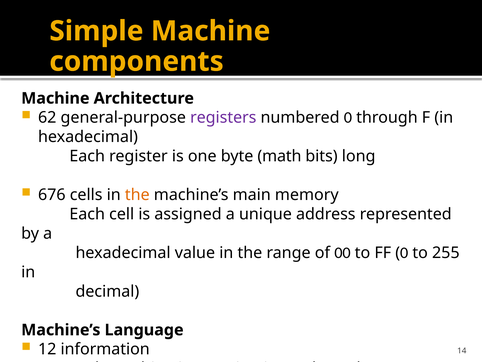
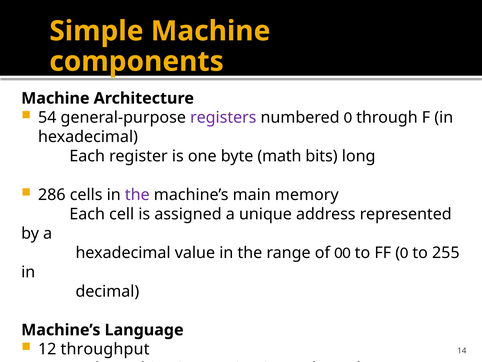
62: 62 -> 54
676: 676 -> 286
the at (137, 195) colour: orange -> purple
information: information -> throughput
